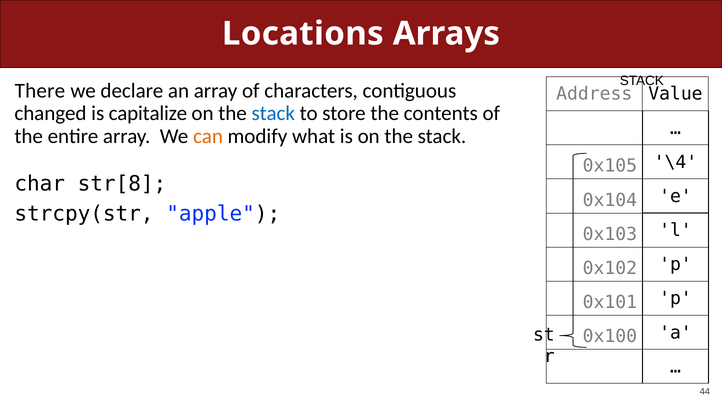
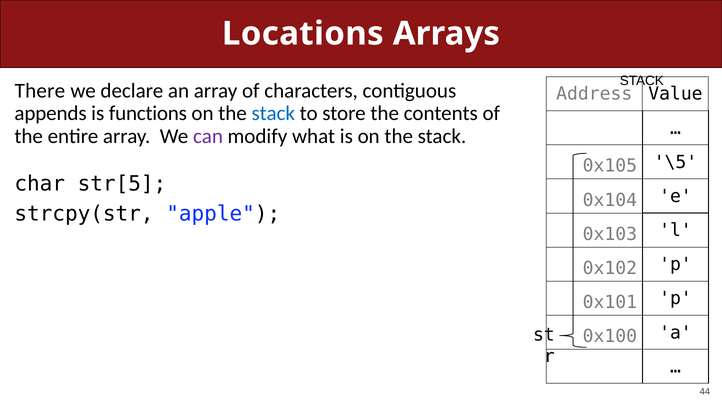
changed: changed -> appends
capitalize: capitalize -> functions
can colour: orange -> purple
\4: \4 -> \5
str[8: str[8 -> str[5
